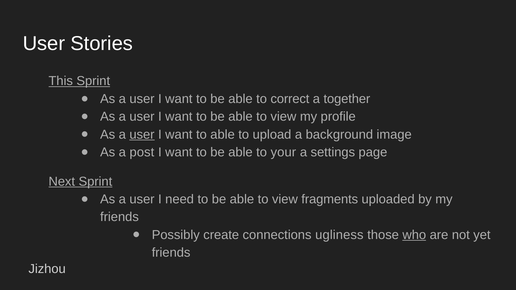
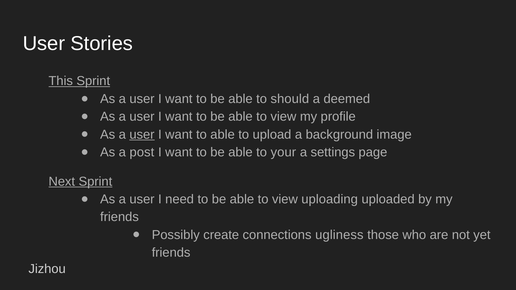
correct: correct -> should
together: together -> deemed
fragments: fragments -> uploading
who underline: present -> none
